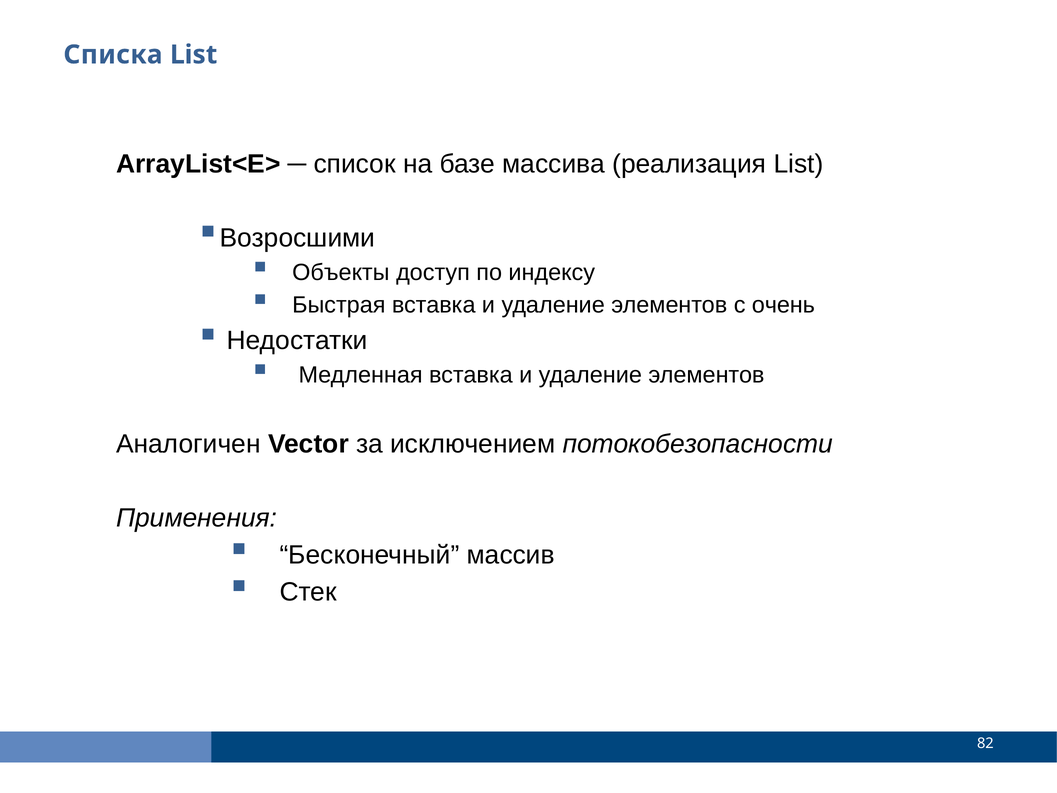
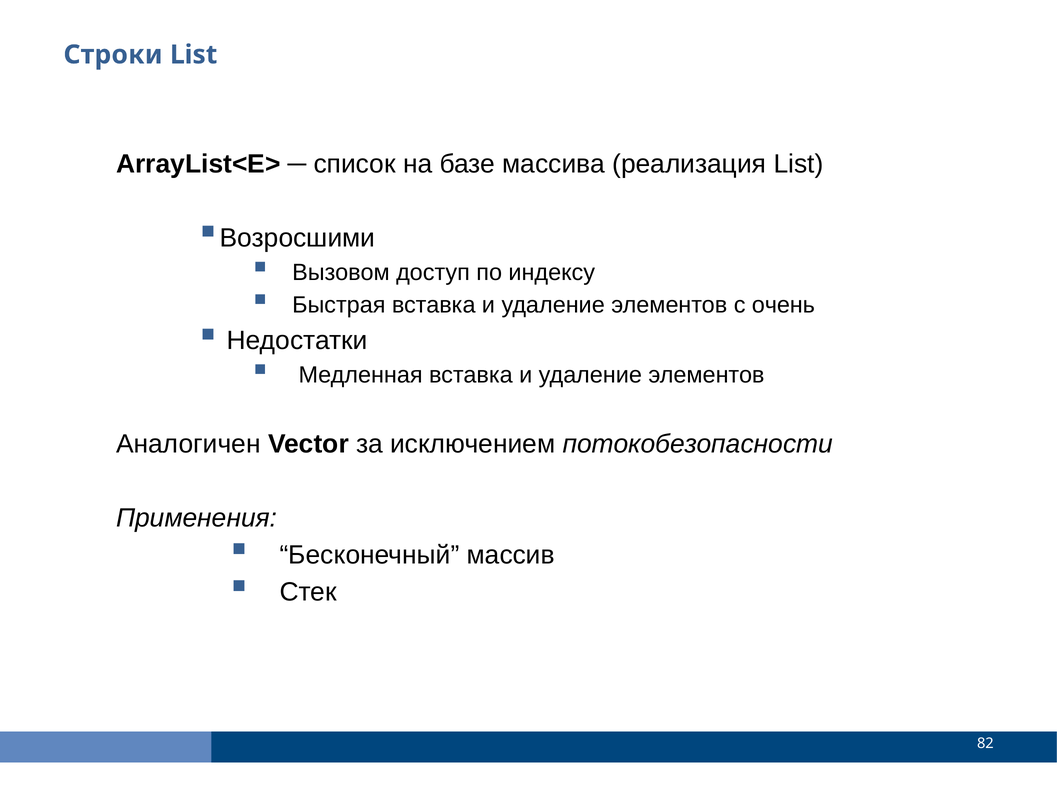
Списка: Списка -> Строки
Объекты: Объекты -> Вызовом
